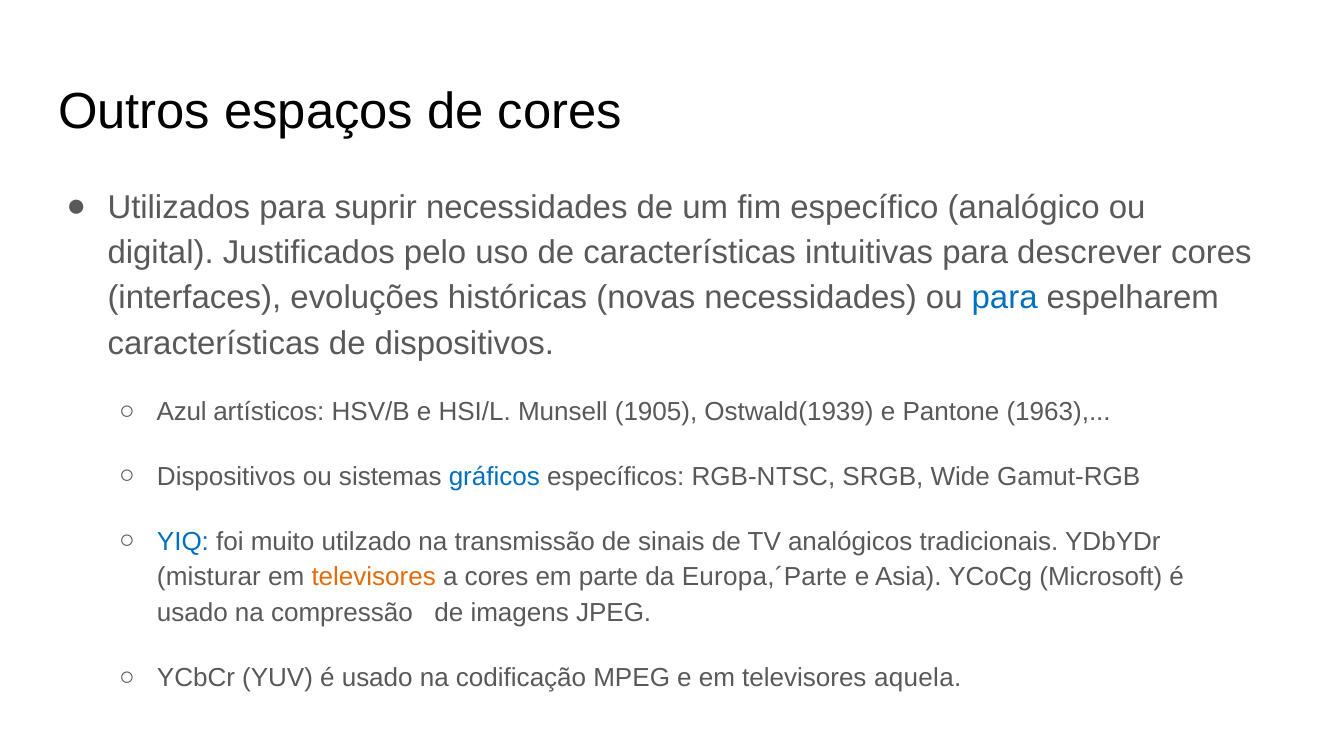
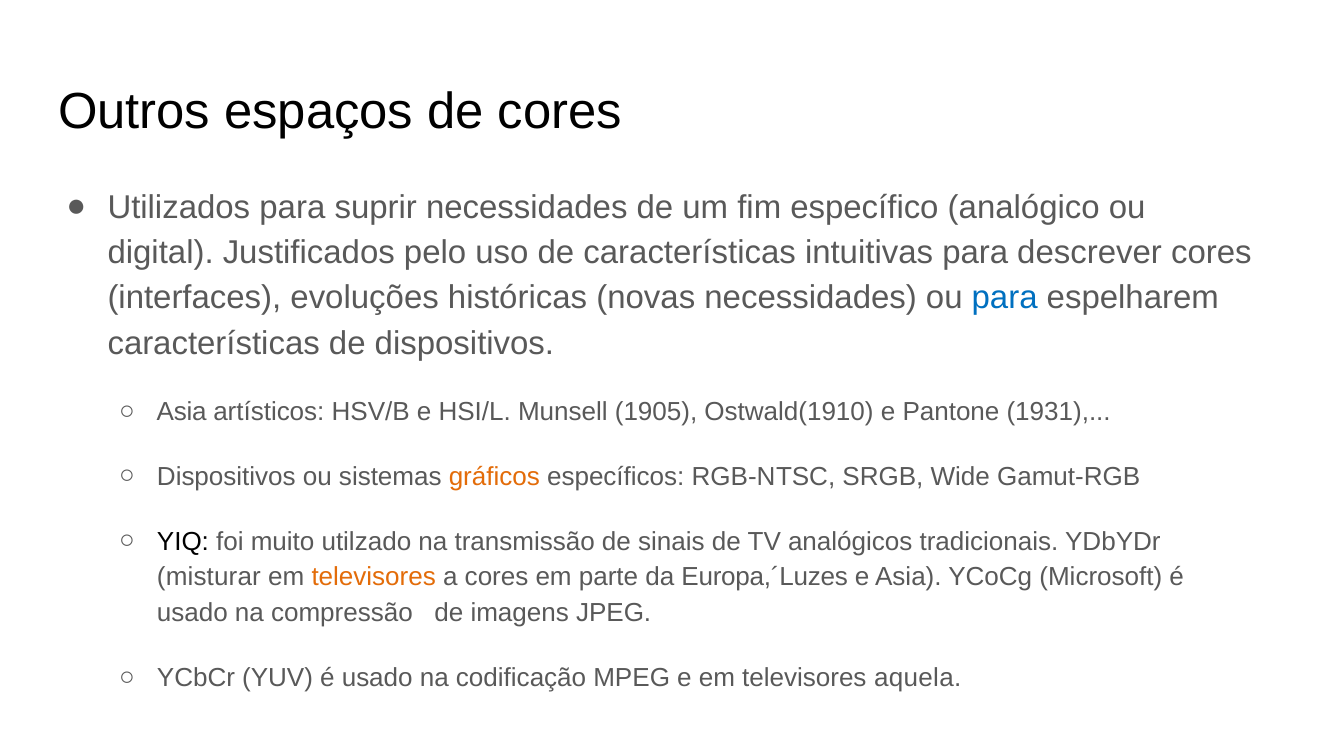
Azul at (182, 412): Azul -> Asia
Ostwald(1939: Ostwald(1939 -> Ostwald(1910
1963: 1963 -> 1931
gráficos colour: blue -> orange
YIQ colour: blue -> black
Europa,´Parte: Europa,´Parte -> Europa,´Luzes
